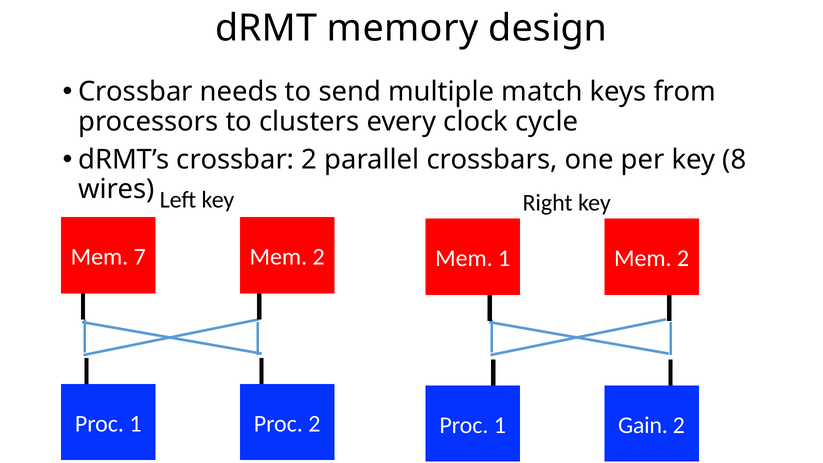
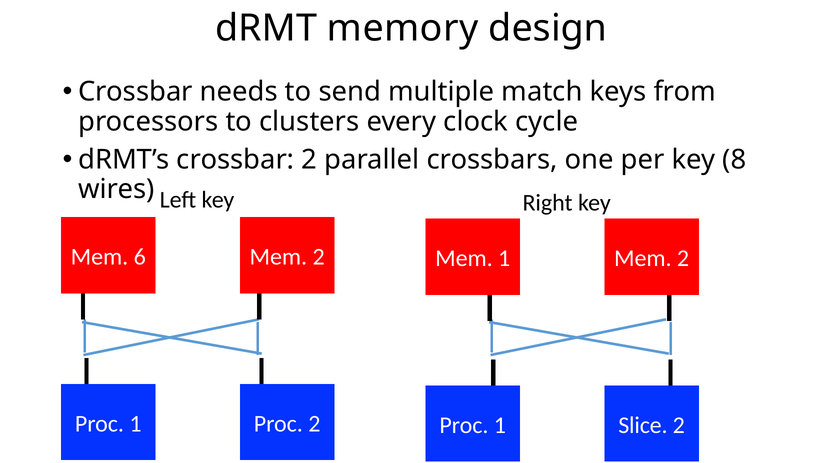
7: 7 -> 6
Gain: Gain -> Slice
